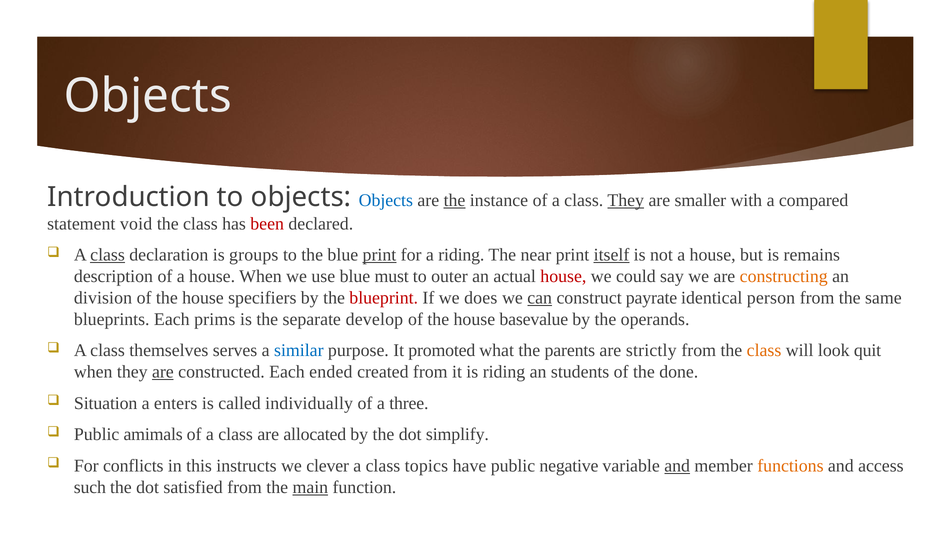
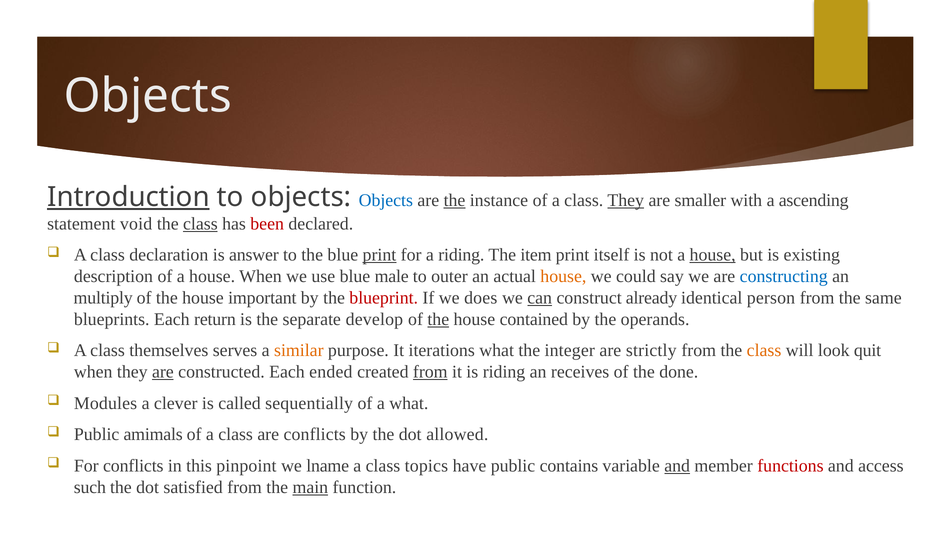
Introduction underline: none -> present
compared: compared -> ascending
class at (200, 224) underline: none -> present
class at (108, 255) underline: present -> none
groups: groups -> answer
near: near -> item
itself underline: present -> none
house at (713, 255) underline: none -> present
remains: remains -> existing
must: must -> male
house at (563, 276) colour: red -> orange
constructing colour: orange -> blue
division: division -> multiply
specifiers: specifiers -> important
payrate: payrate -> already
prims: prims -> return
the at (438, 319) underline: none -> present
basevalue: basevalue -> contained
similar colour: blue -> orange
promoted: promoted -> iterations
parents: parents -> integer
from at (430, 372) underline: none -> present
students: students -> receives
Situation: Situation -> Modules
enters: enters -> clever
individually: individually -> sequentially
a three: three -> what
are allocated: allocated -> conflicts
simplify: simplify -> allowed
instructs: instructs -> pinpoint
clever: clever -> lname
negative: negative -> contains
functions colour: orange -> red
